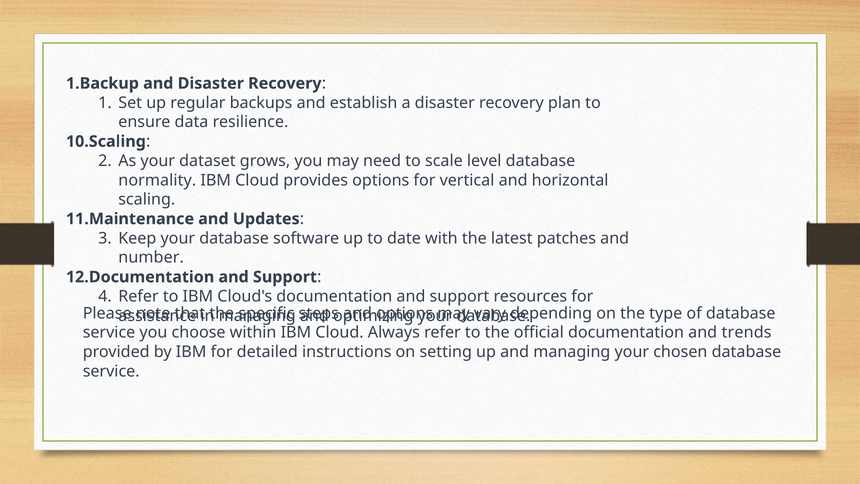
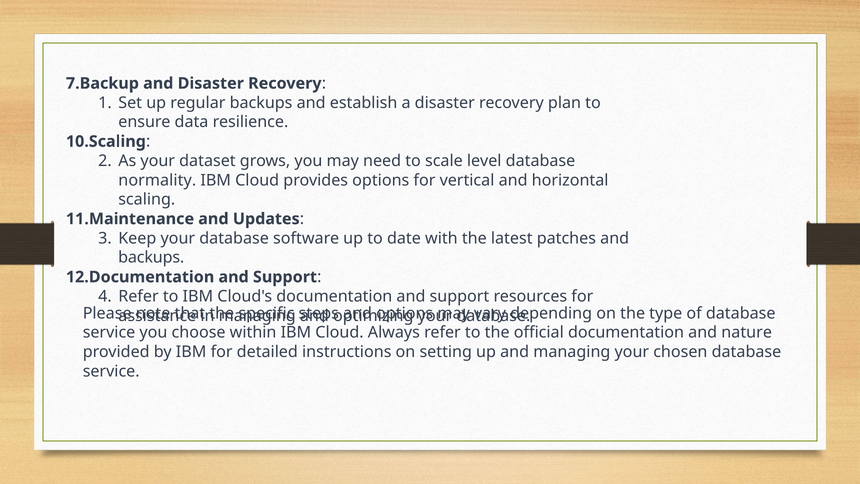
1.Backup: 1.Backup -> 7.Backup
number at (151, 258): number -> backups
trends: trends -> nature
